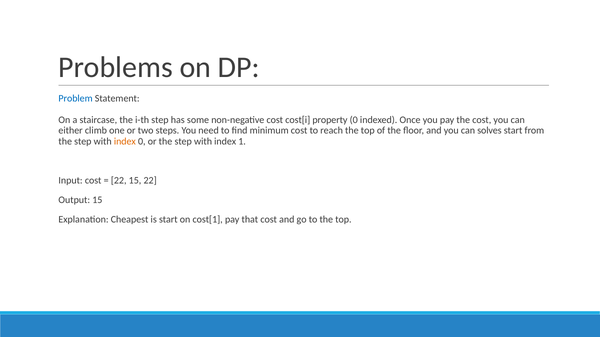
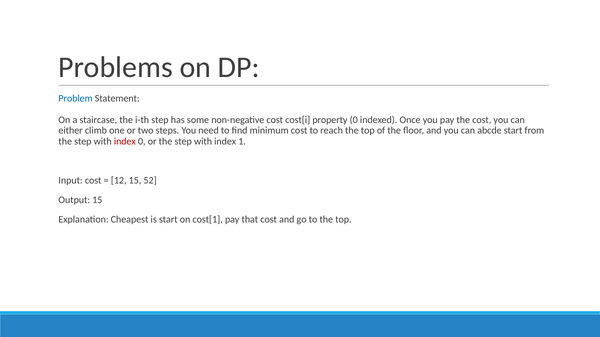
solves: solves -> abcde
index at (125, 141) colour: orange -> red
22 at (119, 181): 22 -> 12
15 22: 22 -> 52
